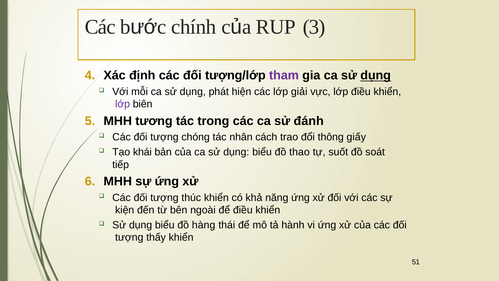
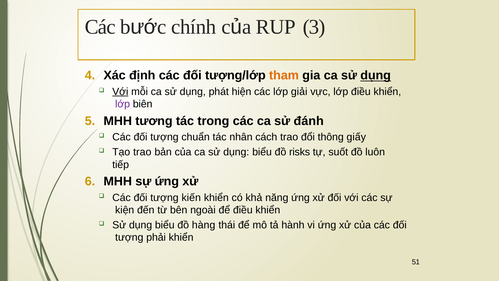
tham colour: purple -> orange
Với at (120, 91) underline: none -> present
chóng: chóng -> chuẩn
Tạo khái: khái -> trao
thao: thao -> risks
soát: soát -> luôn
thúc: thúc -> kiến
thấy: thấy -> phải
